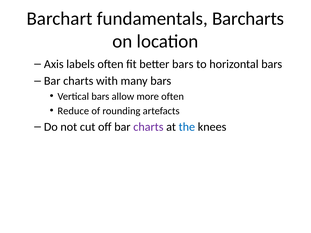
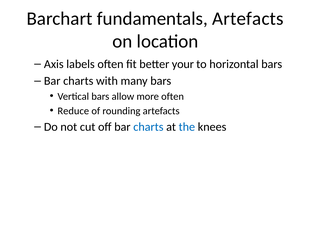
fundamentals Barcharts: Barcharts -> Artefacts
better bars: bars -> your
charts at (148, 127) colour: purple -> blue
